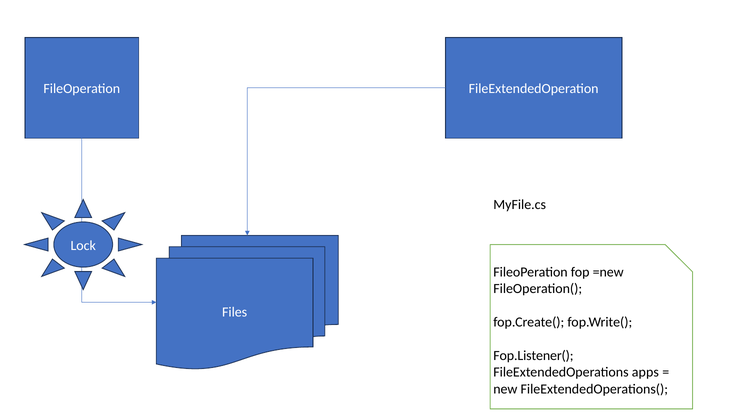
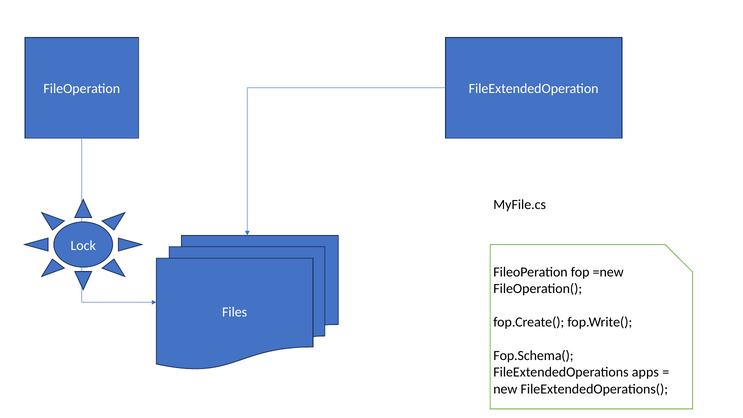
Fop.Listener(: Fop.Listener( -> Fop.Schema(
